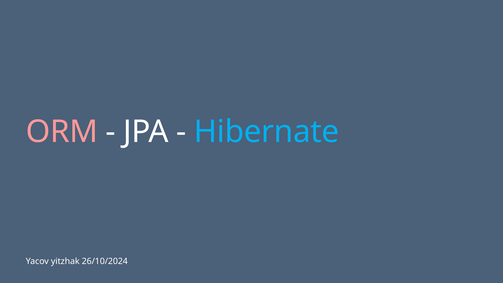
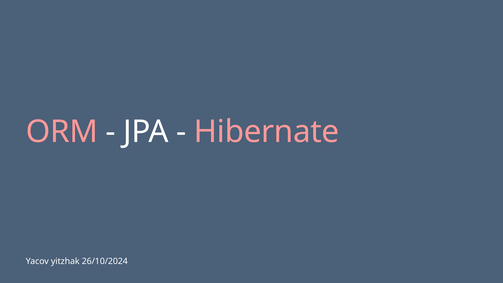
Hibernate colour: light blue -> pink
